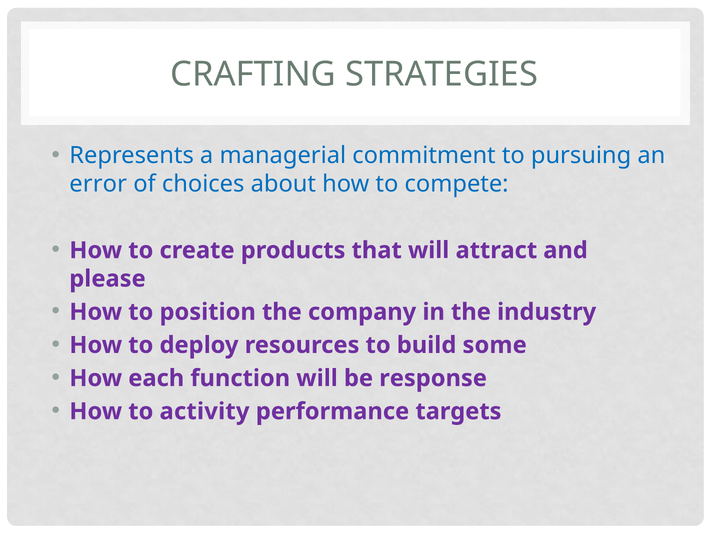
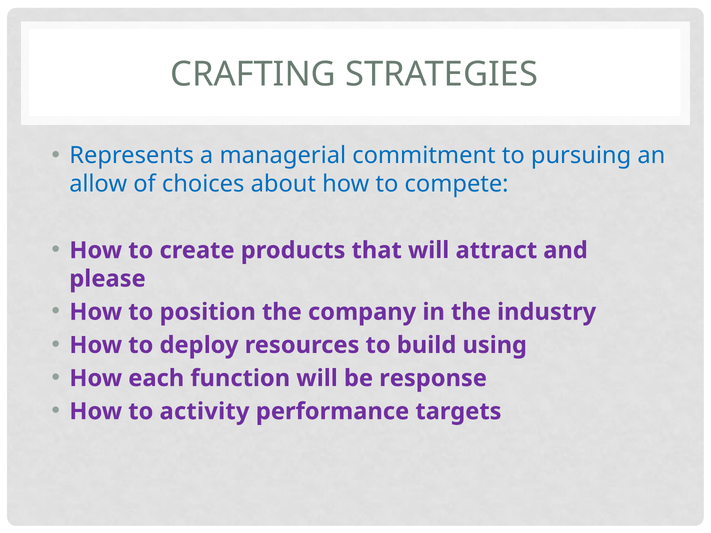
error: error -> allow
some: some -> using
